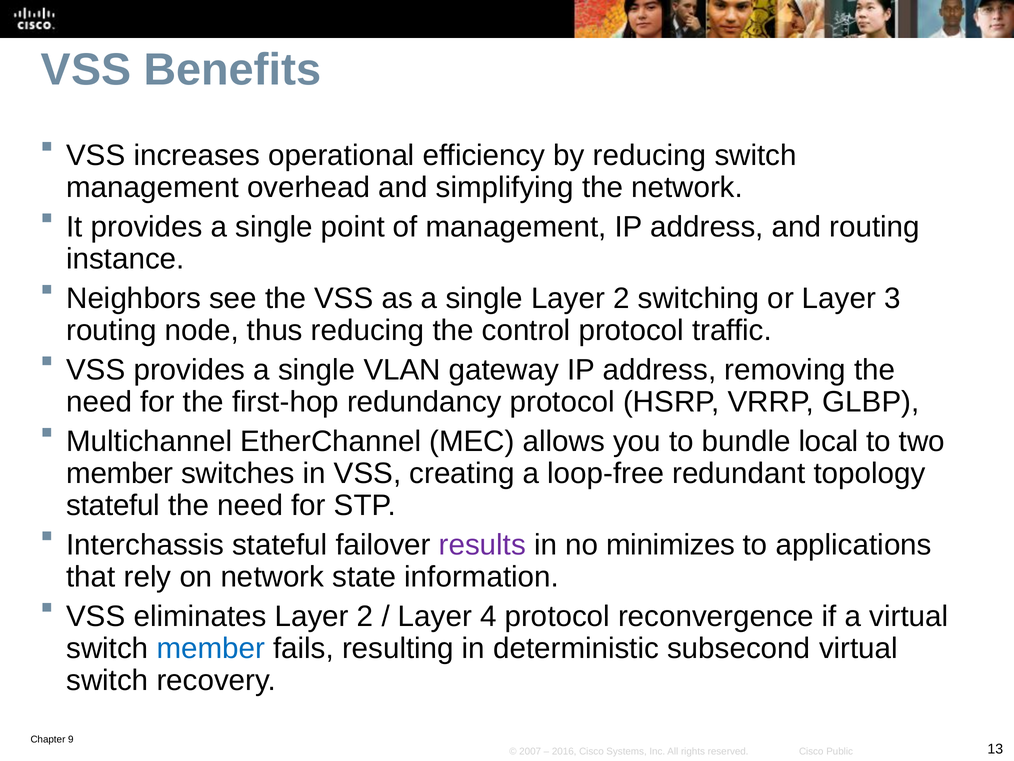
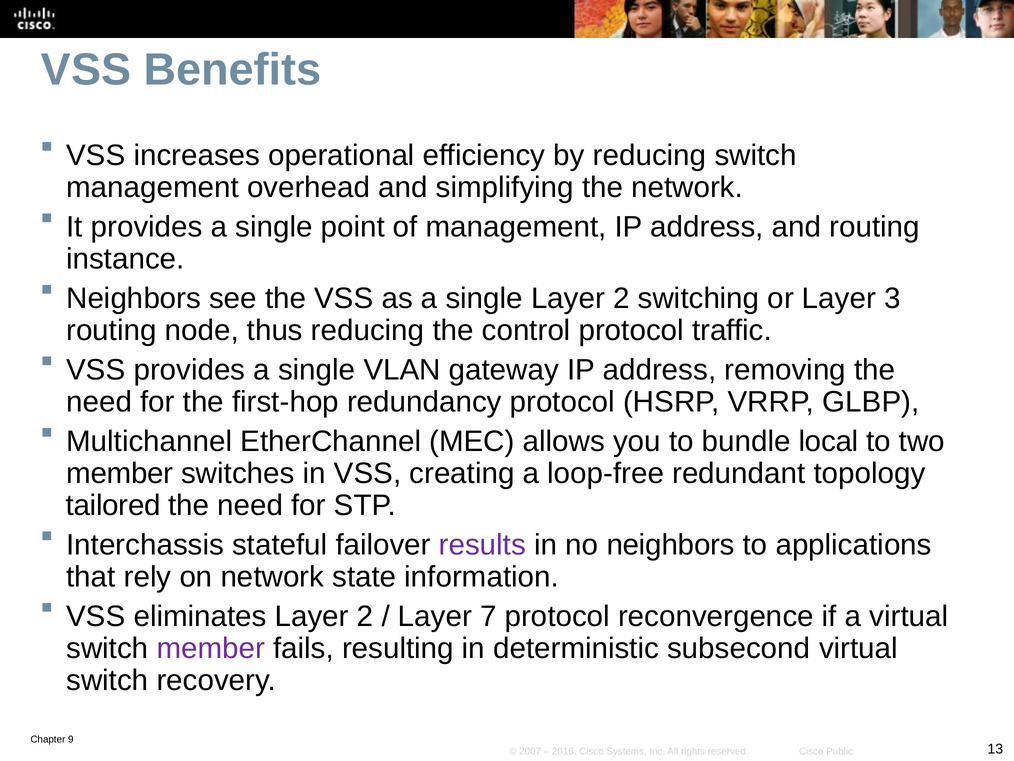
stateful at (113, 505): stateful -> tailored
no minimizes: minimizes -> neighbors
4: 4 -> 7
member at (211, 648) colour: blue -> purple
